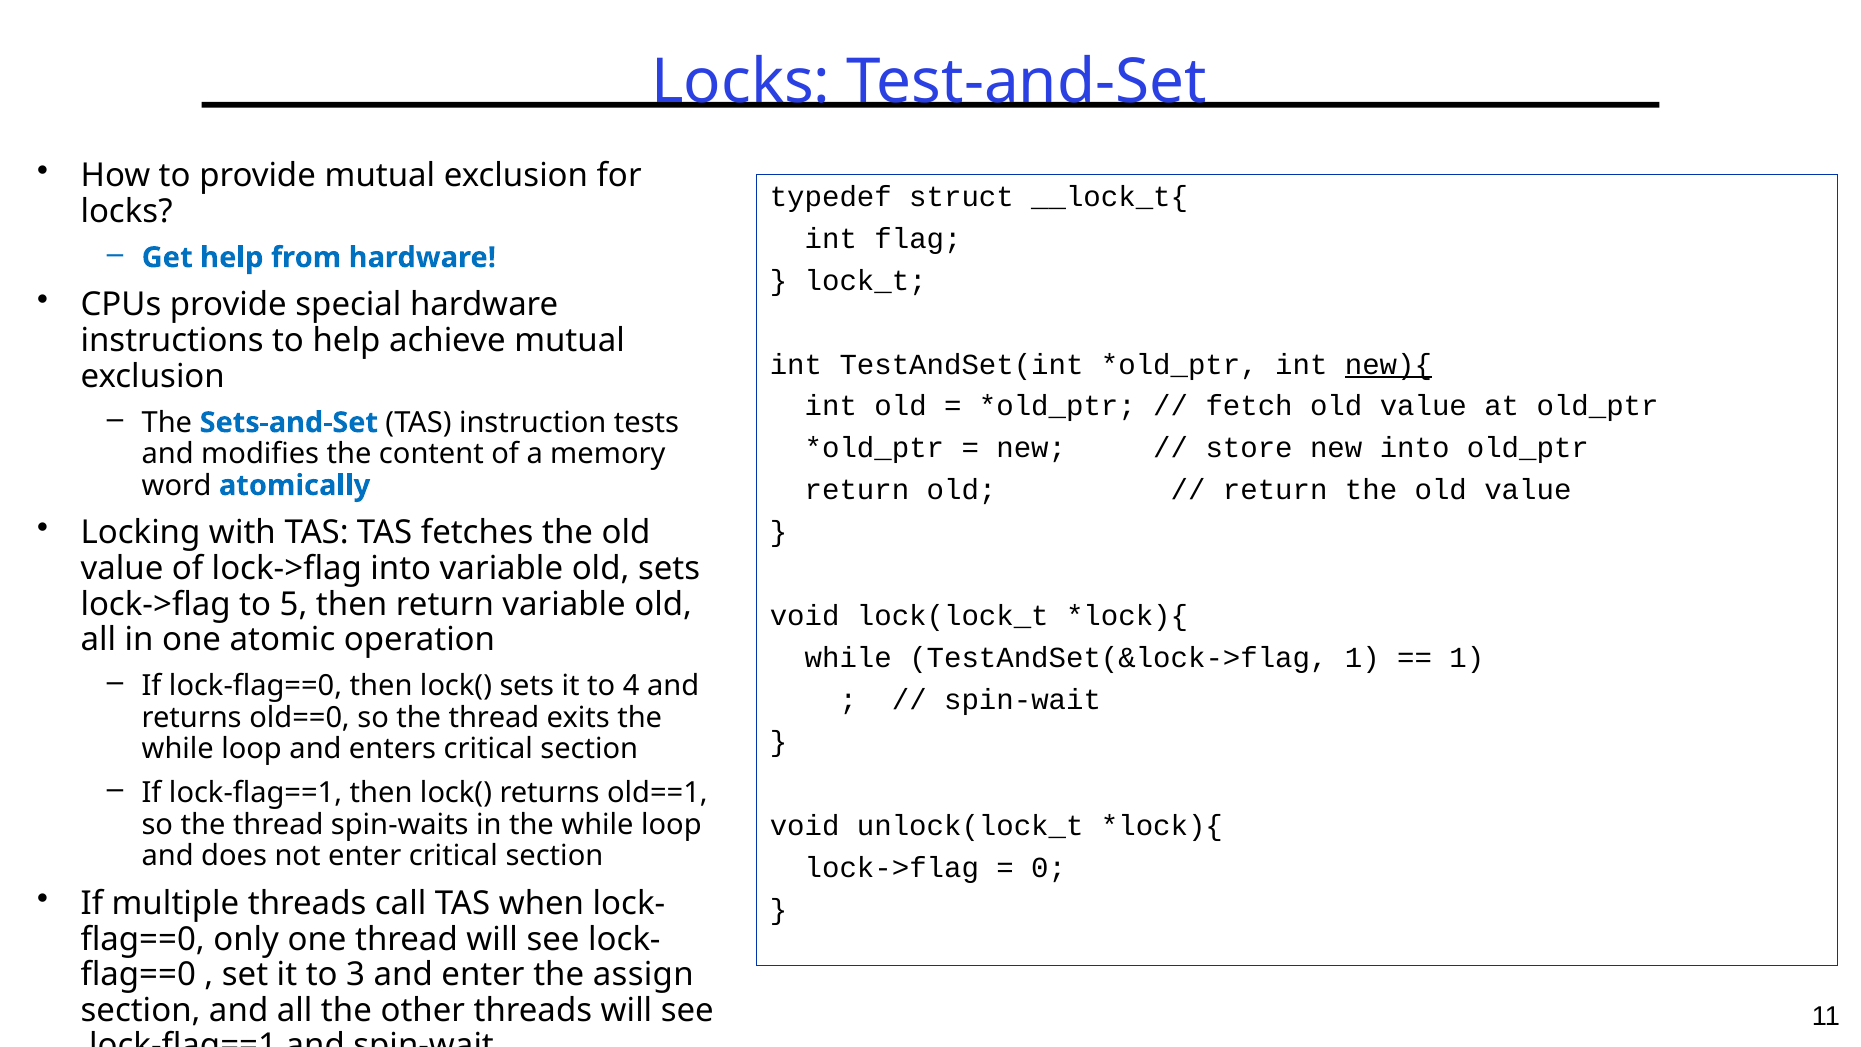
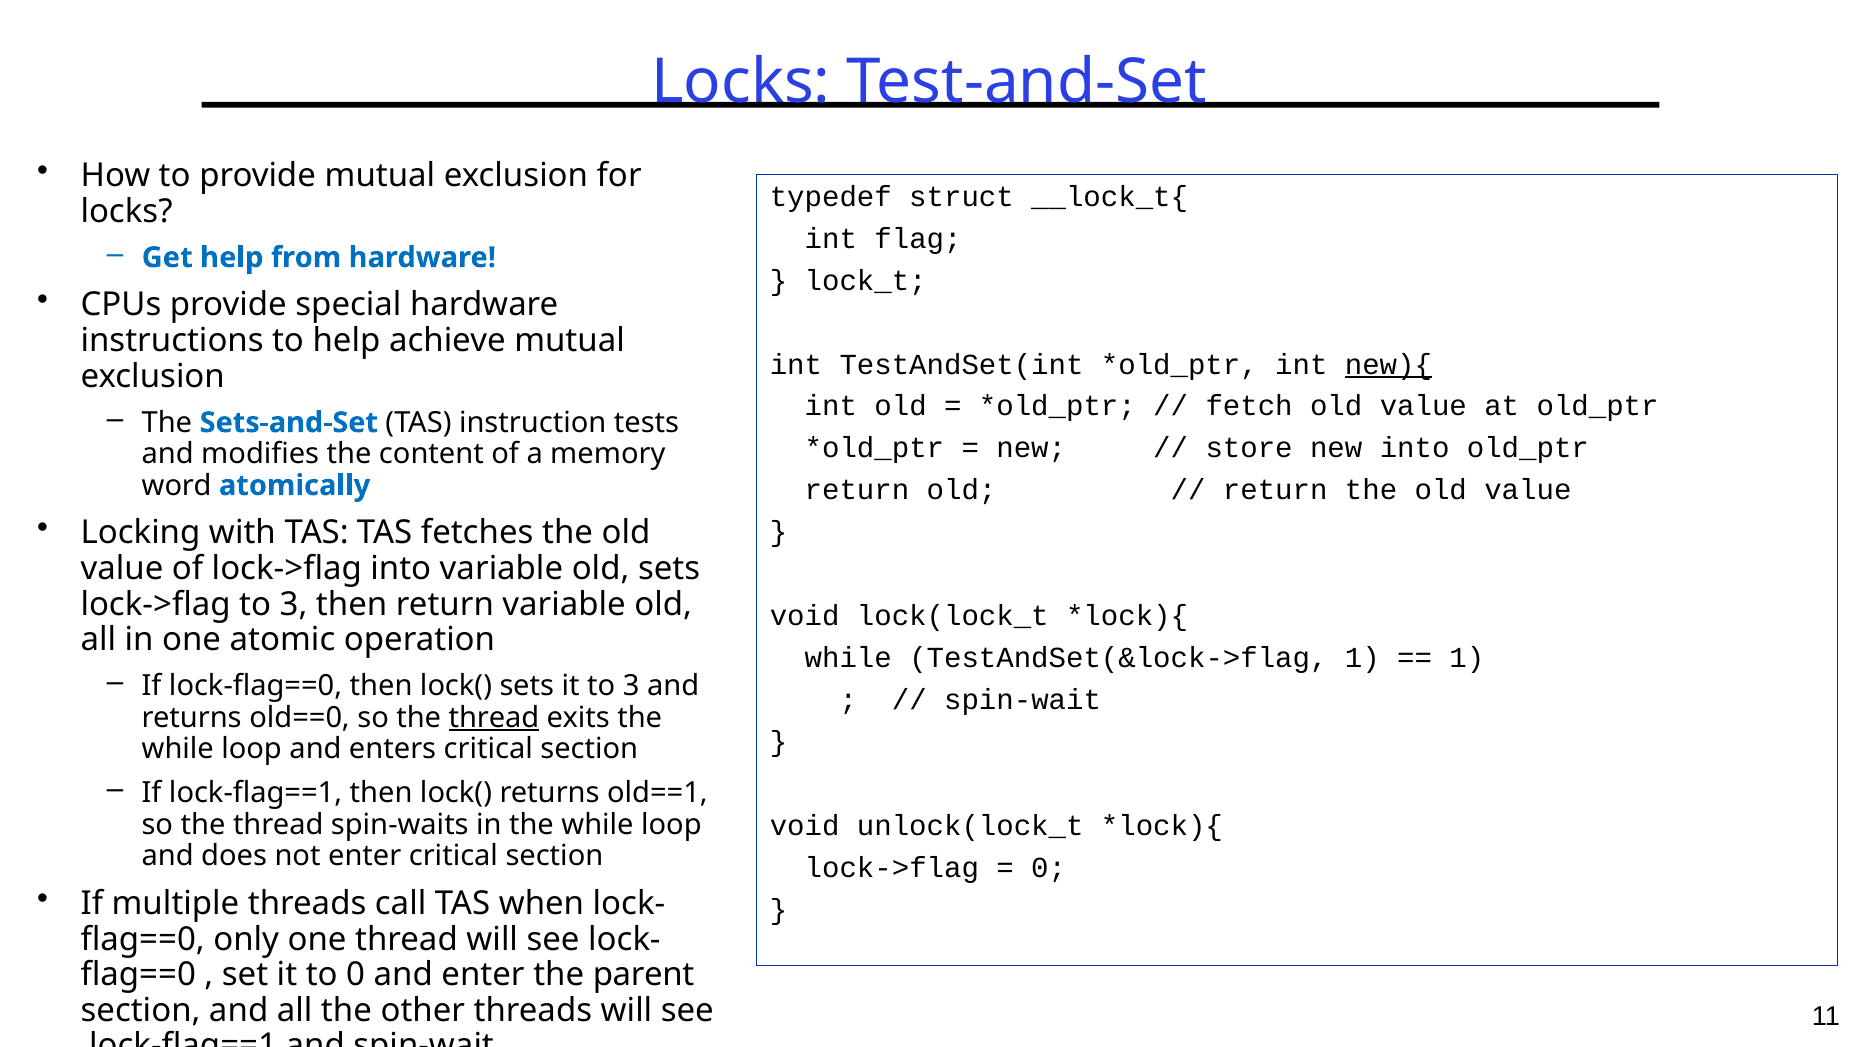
lock->flag to 5: 5 -> 3
it to 4: 4 -> 3
thread at (494, 717) underline: none -> present
to 3: 3 -> 0
assign: assign -> parent
